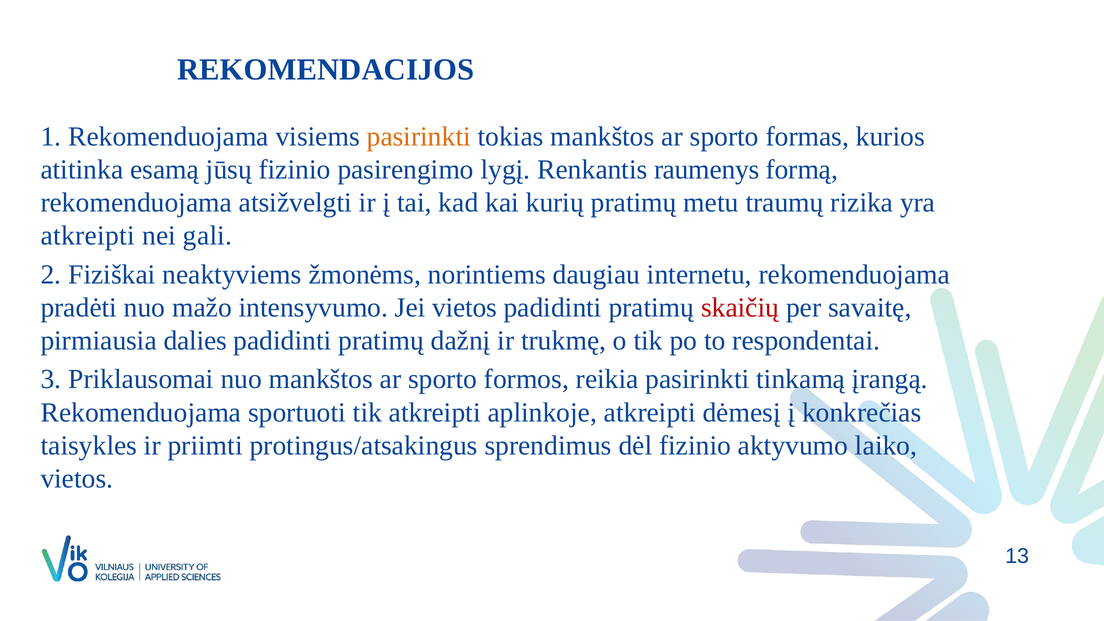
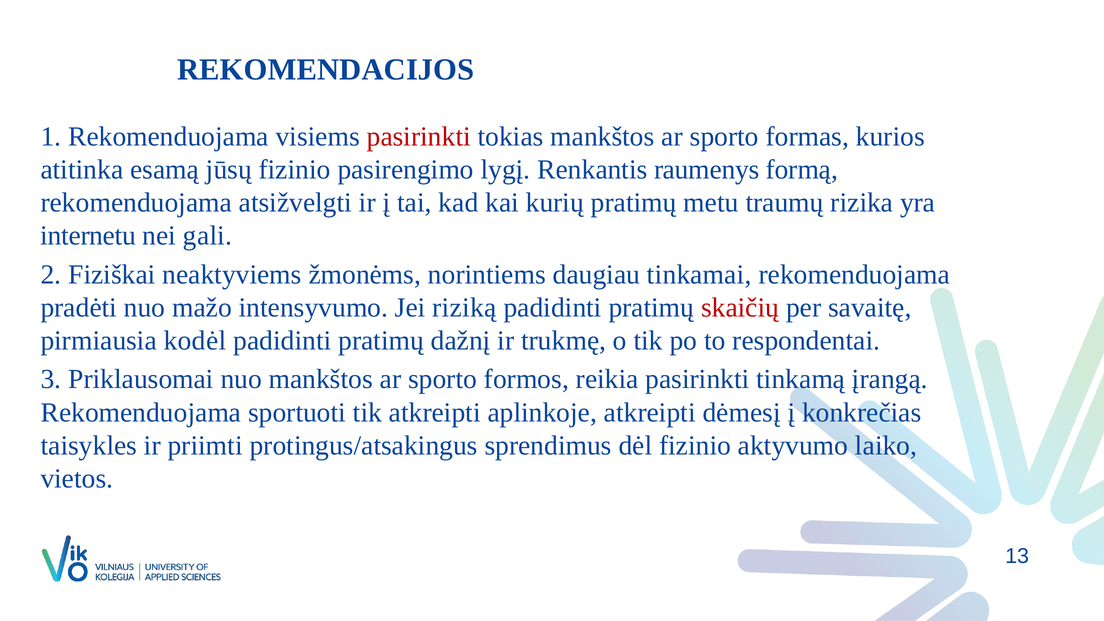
pasirinkti at (419, 136) colour: orange -> red
atkreipti at (88, 236): atkreipti -> internetu
internetu: internetu -> tinkamai
Jei vietos: vietos -> riziką
dalies: dalies -> kodėl
